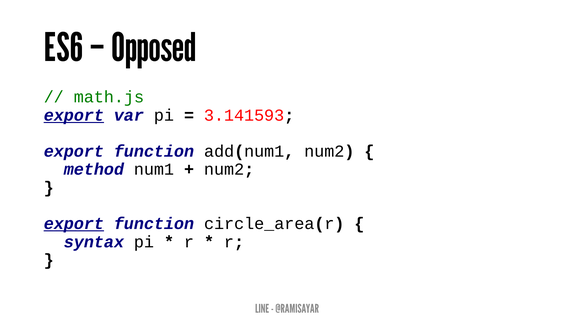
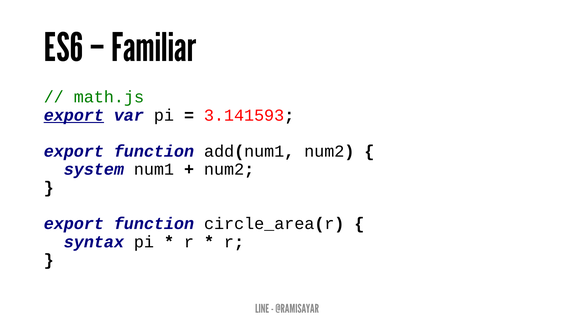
Opposed: Opposed -> Familiar
method: method -> system
export at (74, 224) underline: present -> none
